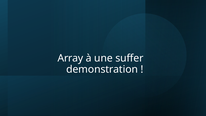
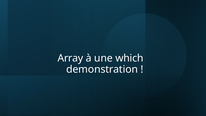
suffer: suffer -> which
